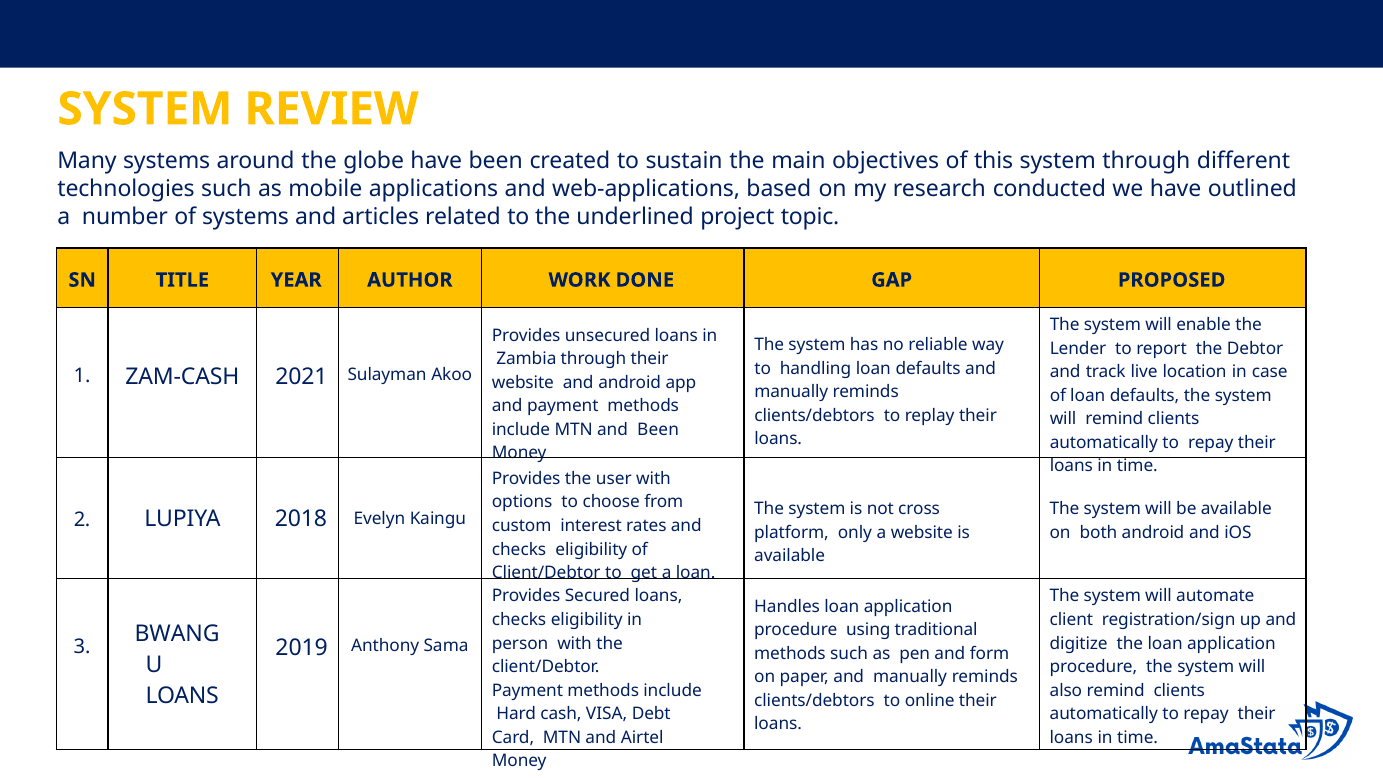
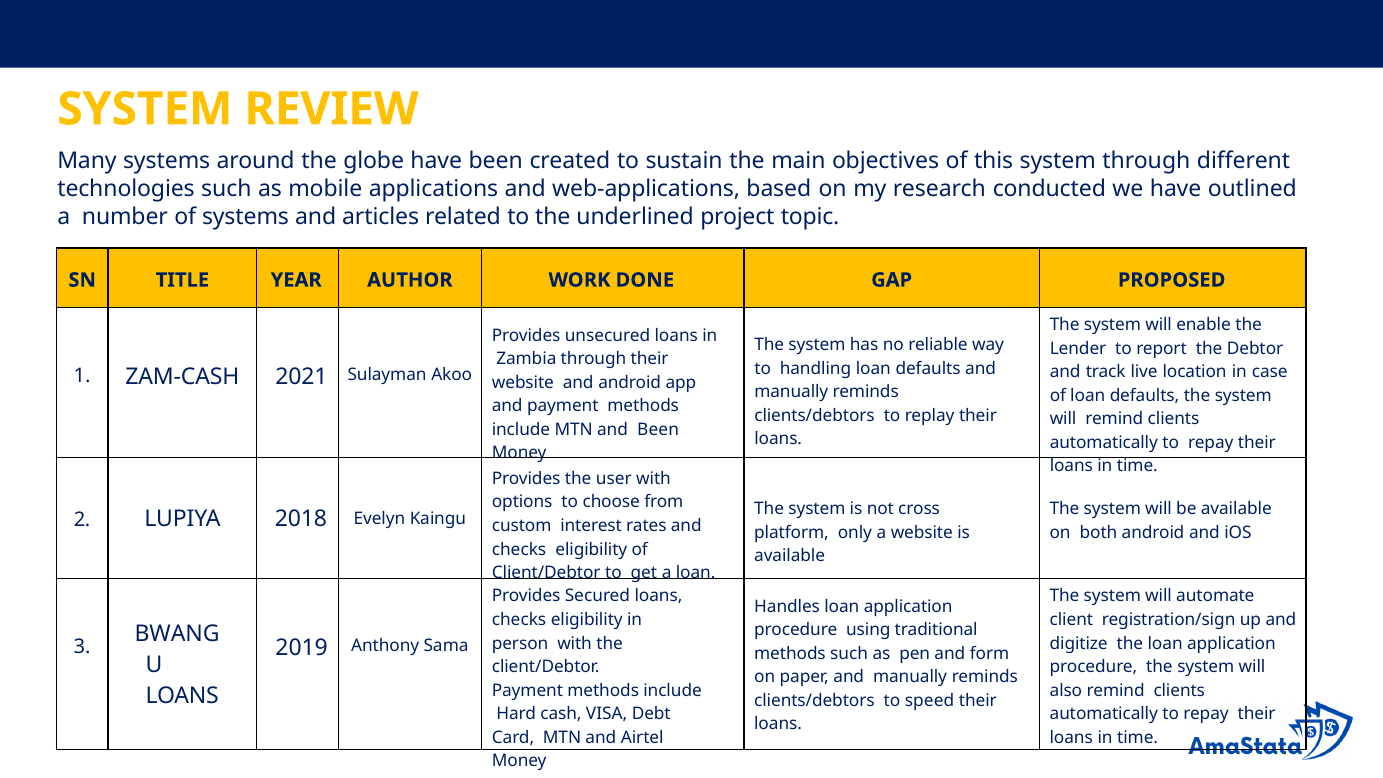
online: online -> speed
